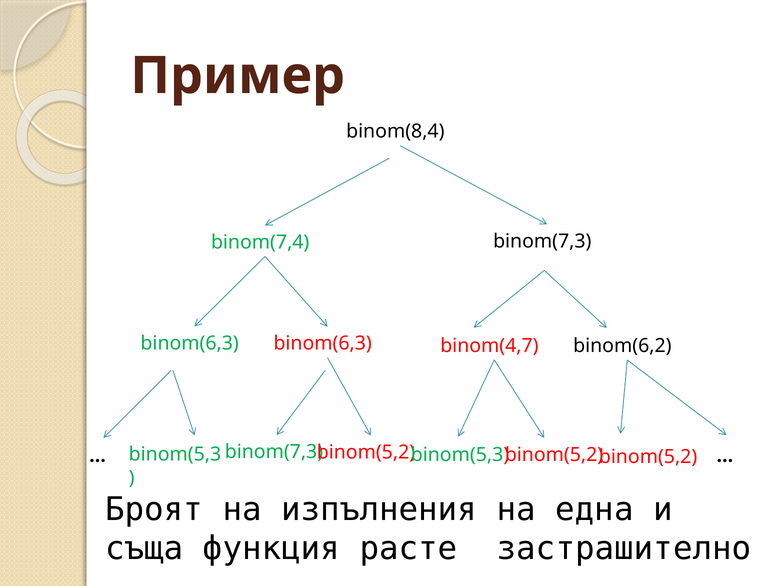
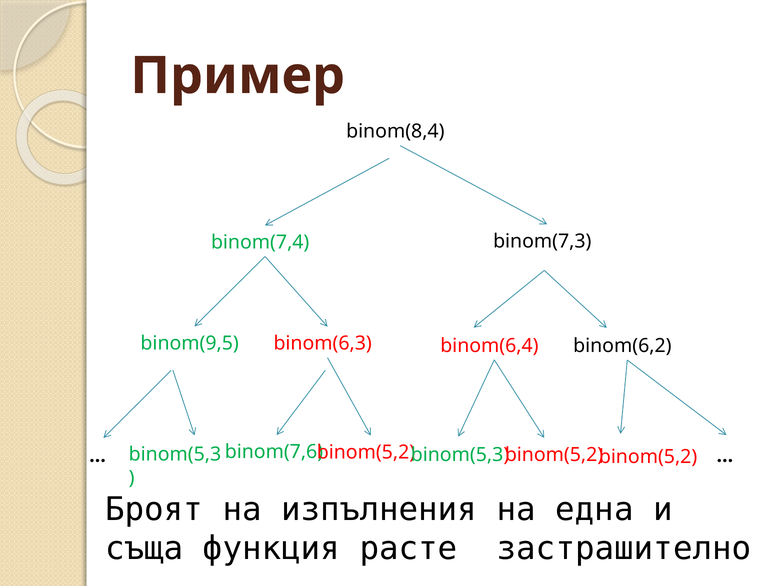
binom(6,3 at (190, 343): binom(6,3 -> binom(9,5
binom(4,7: binom(4,7 -> binom(6,4
binom(7,3 at (274, 452): binom(7,3 -> binom(7,6
